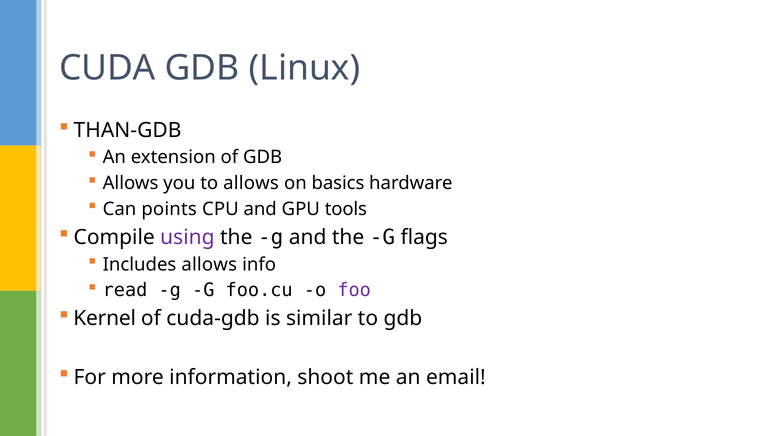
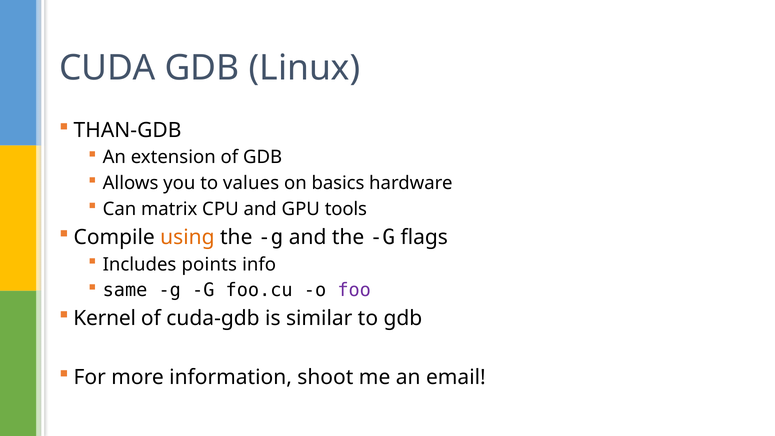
to allows: allows -> values
points: points -> matrix
using colour: purple -> orange
Includes allows: allows -> points
read: read -> same
